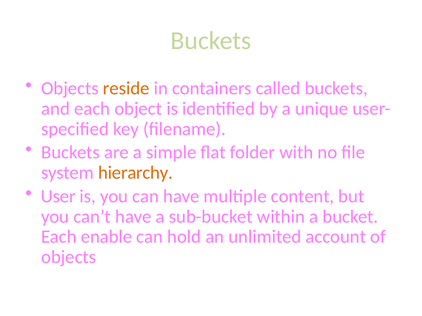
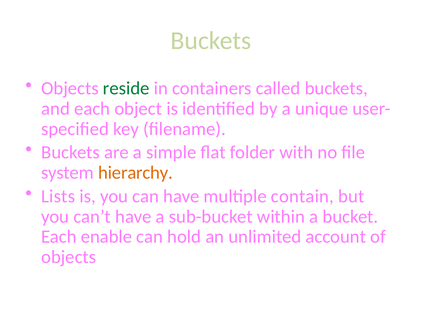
reside colour: orange -> green
User: User -> Lists
content: content -> contain
